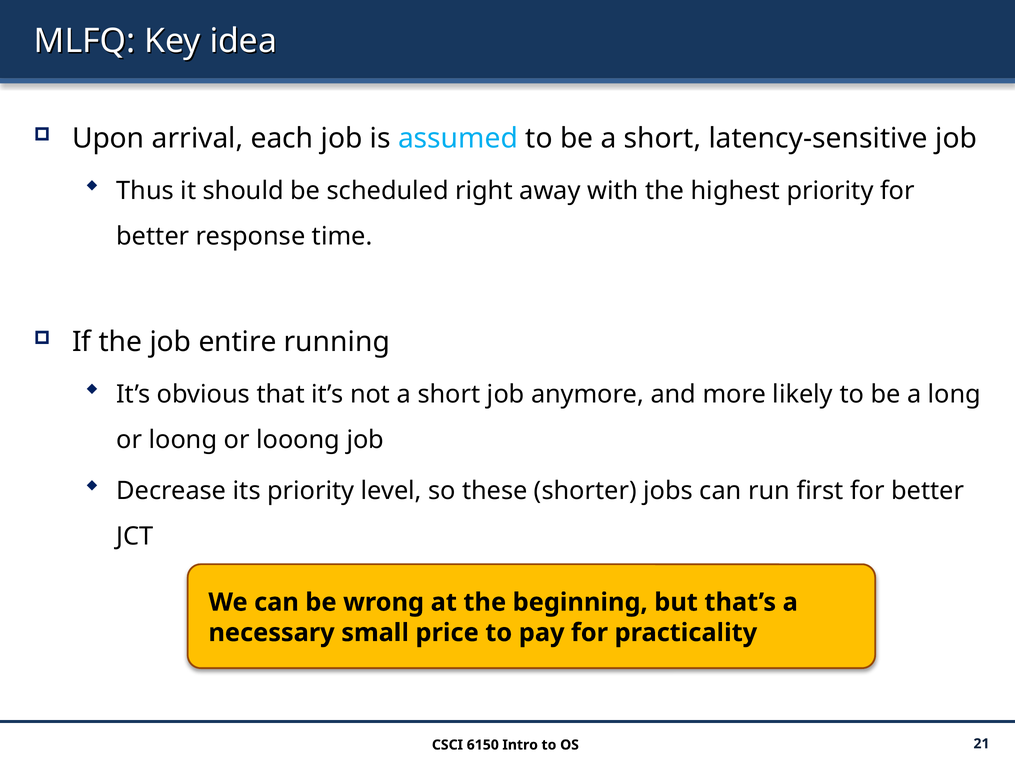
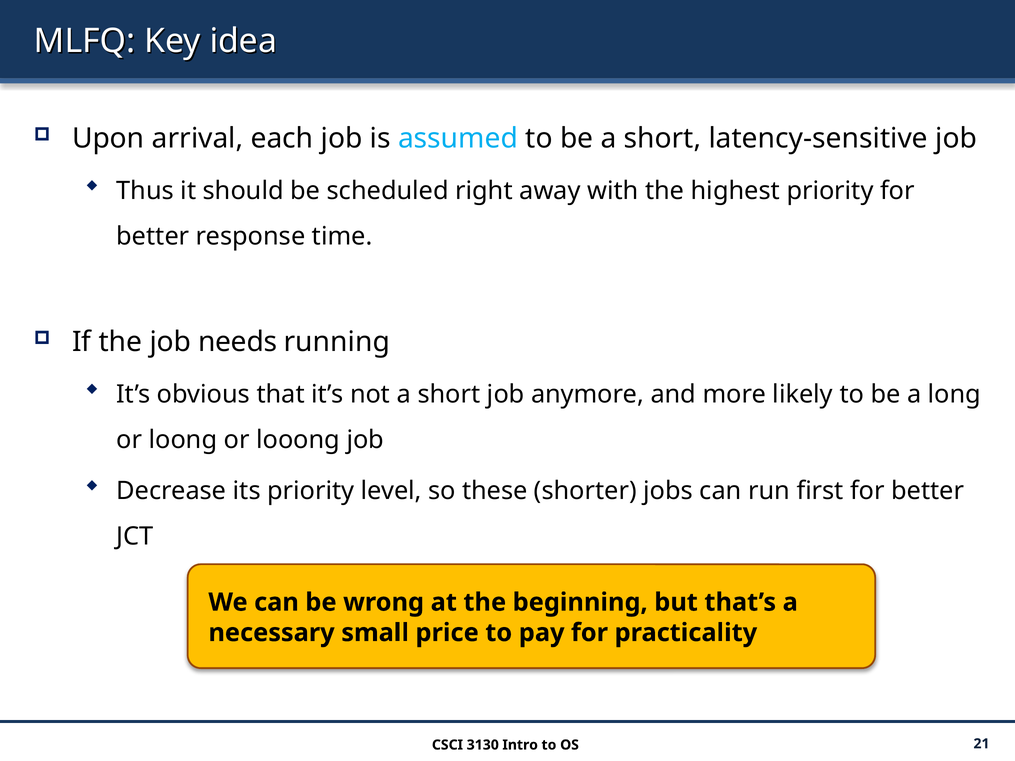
entire: entire -> needs
6150: 6150 -> 3130
